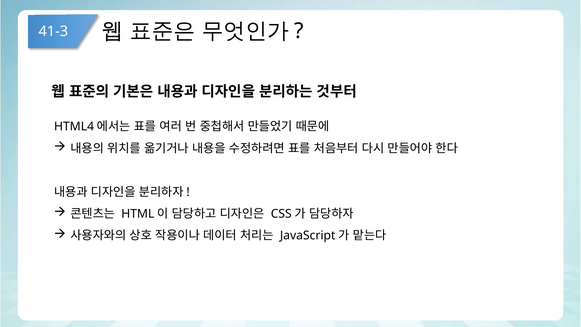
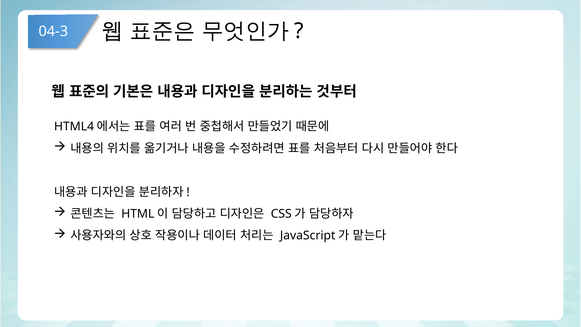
41-3: 41-3 -> 04-3
